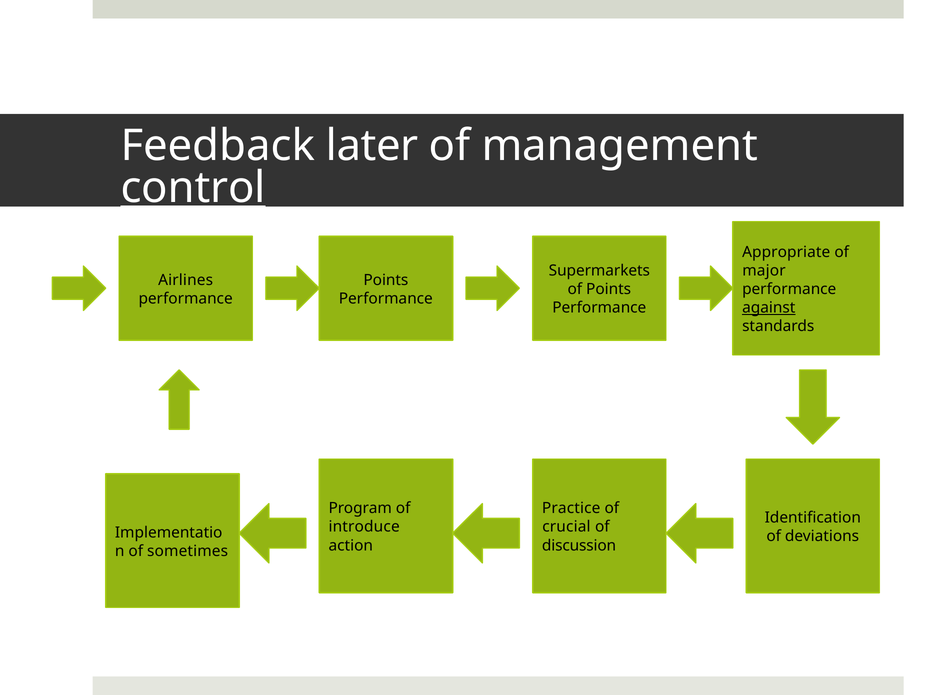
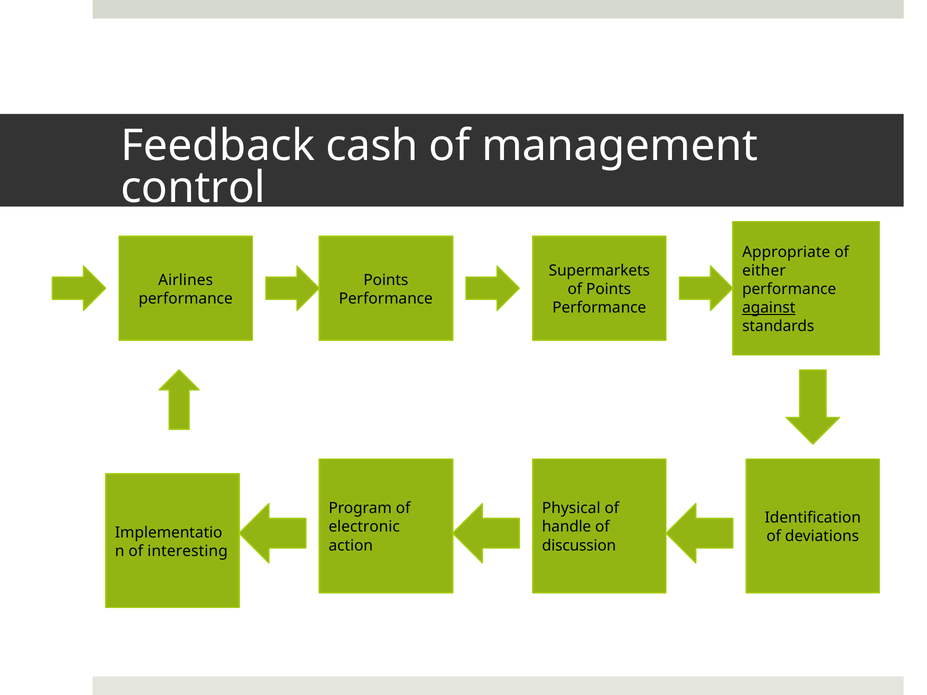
later: later -> cash
control underline: present -> none
major: major -> either
Practice: Practice -> Physical
introduce: introduce -> electronic
crucial: crucial -> handle
sometimes: sometimes -> interesting
